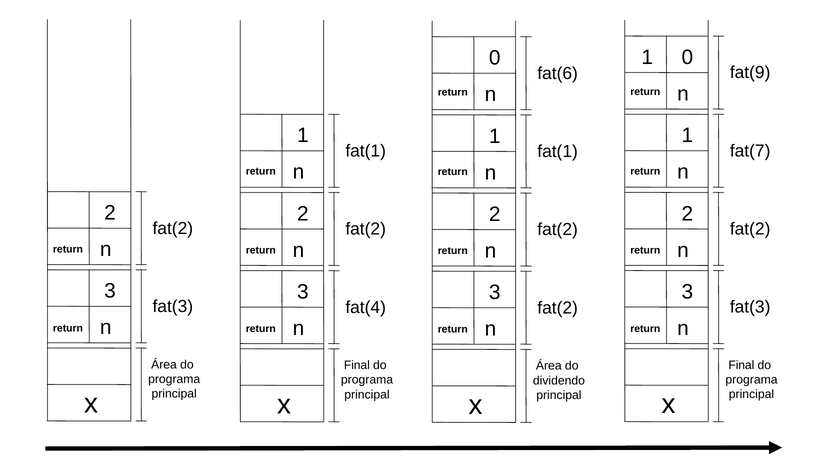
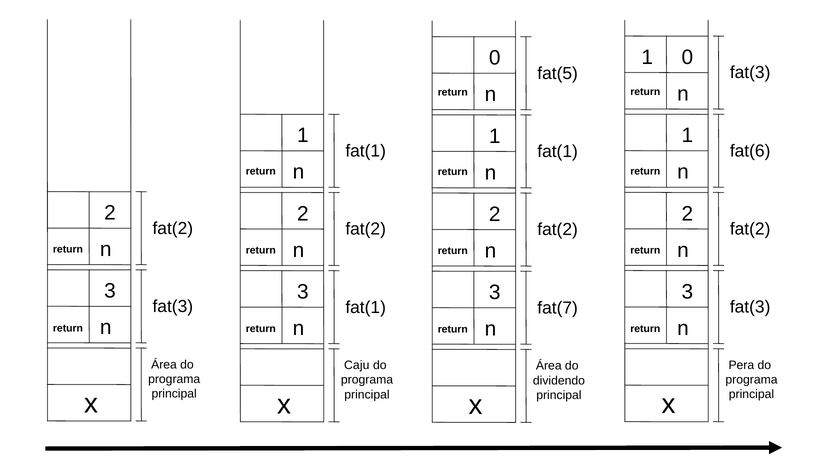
fat(9 at (750, 73): fat(9 -> fat(3
fat(6: fat(6 -> fat(5
fat(7: fat(7 -> fat(6
fat(4 at (366, 307): fat(4 -> fat(1
fat(2 at (558, 308): fat(2 -> fat(7
Final at (741, 365): Final -> Pera
Final at (357, 365): Final -> Caju
